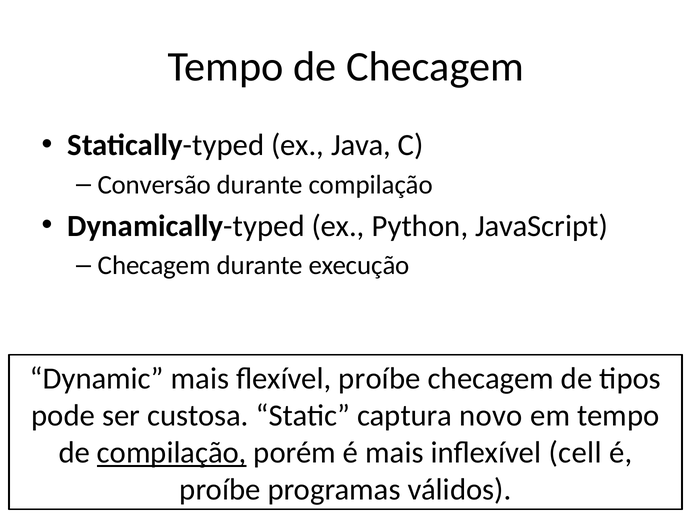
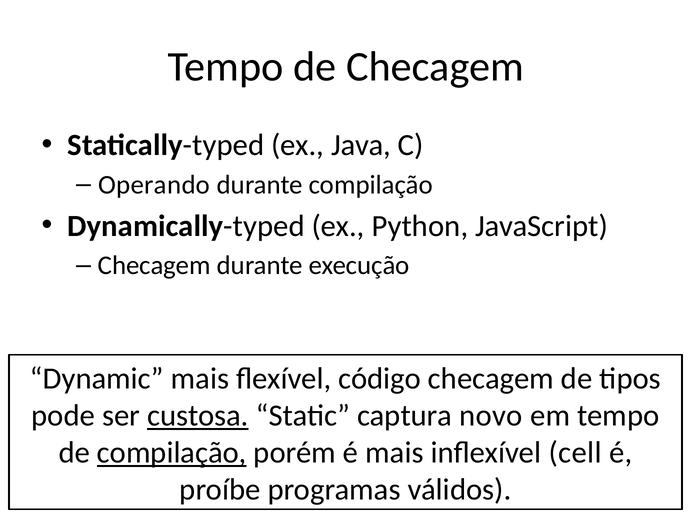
Conversão: Conversão -> Operando
flexível proíbe: proíbe -> código
custosa underline: none -> present
